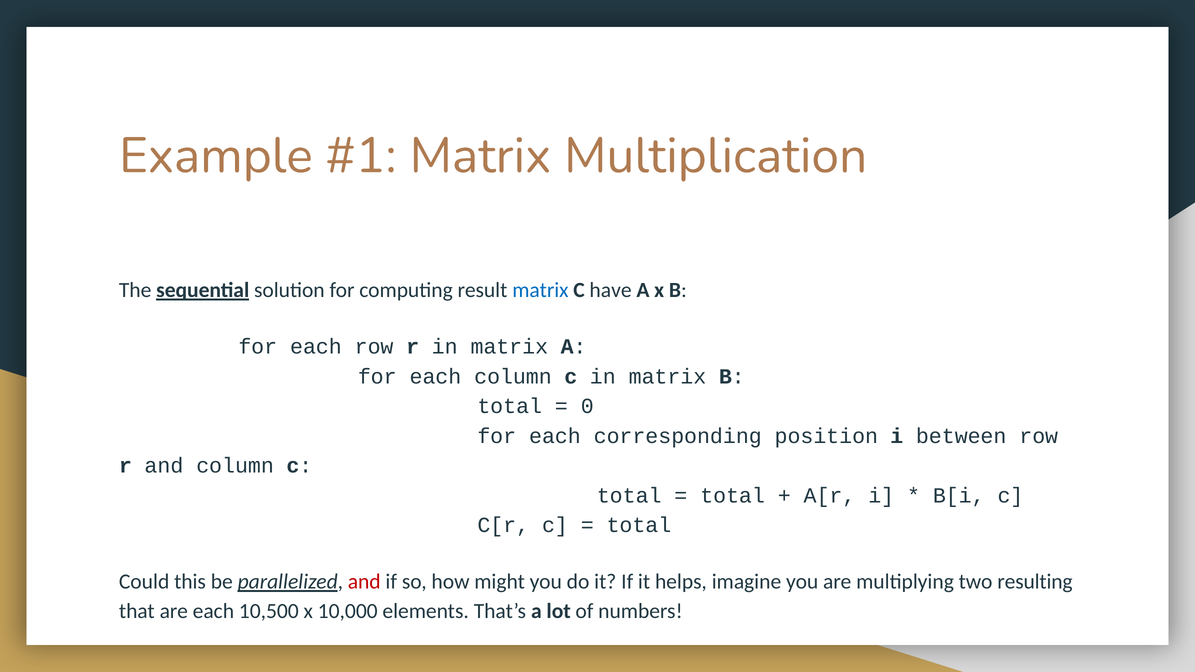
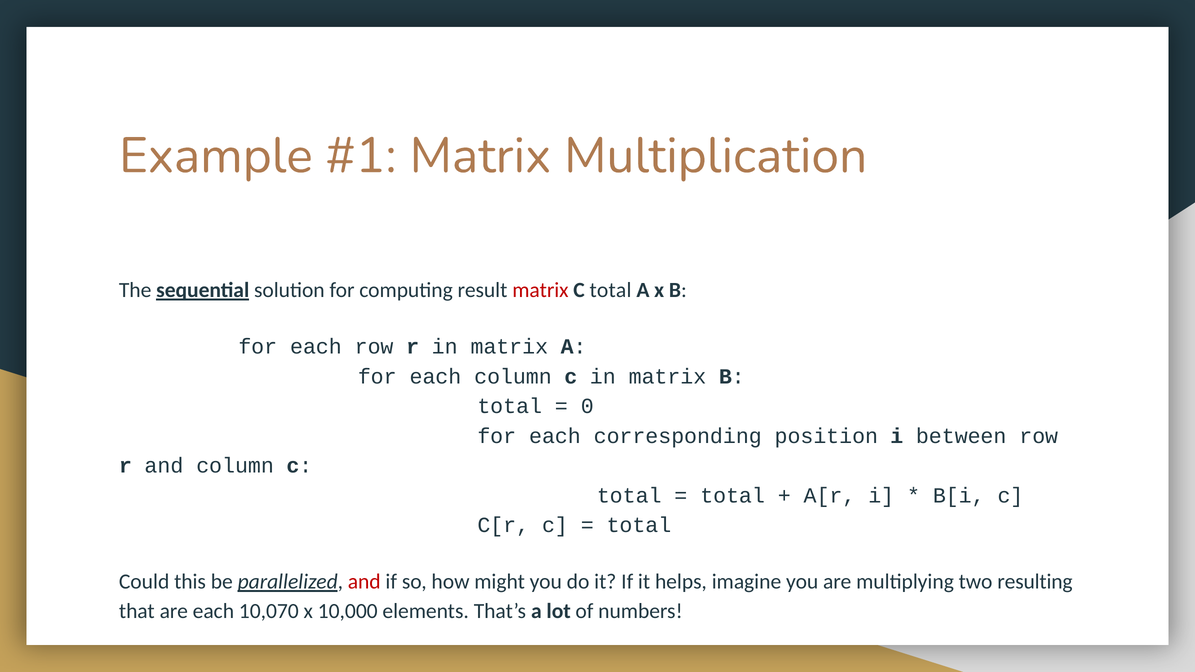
matrix at (540, 290) colour: blue -> red
have at (611, 290): have -> total
10,500: 10,500 -> 10,070
